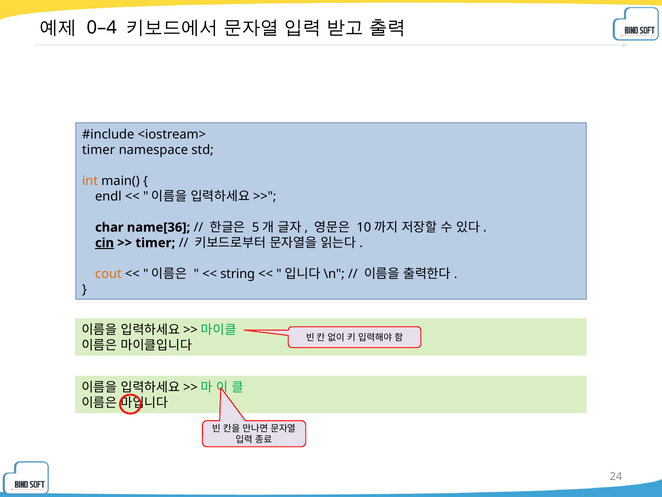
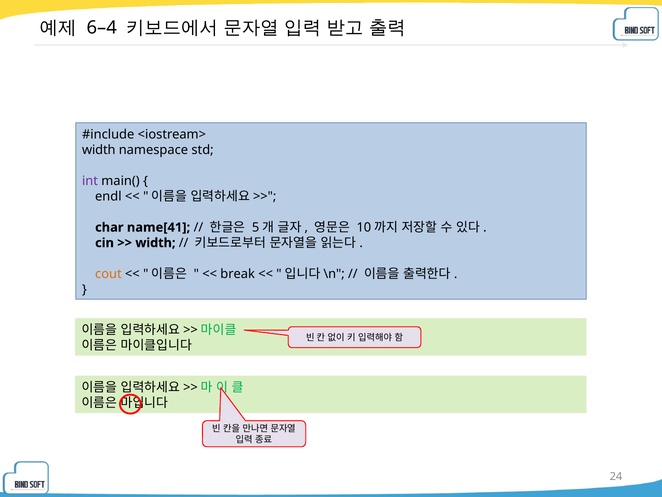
0–4: 0–4 -> 6–4
timer at (99, 150): timer -> width
int colour: orange -> purple
name[36: name[36 -> name[41
cin underline: present -> none
timer at (155, 243): timer -> width
string: string -> break
